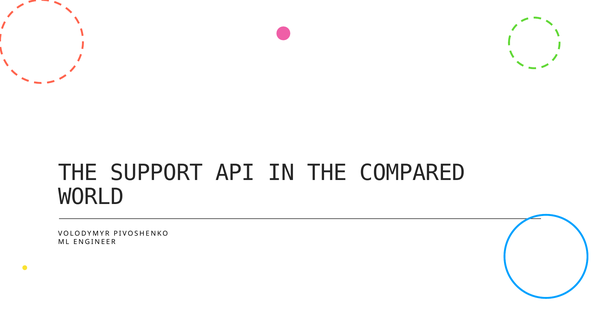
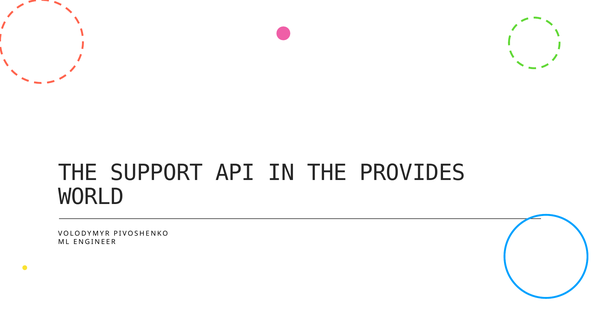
COMPARED: COMPARED -> PROVIDES
